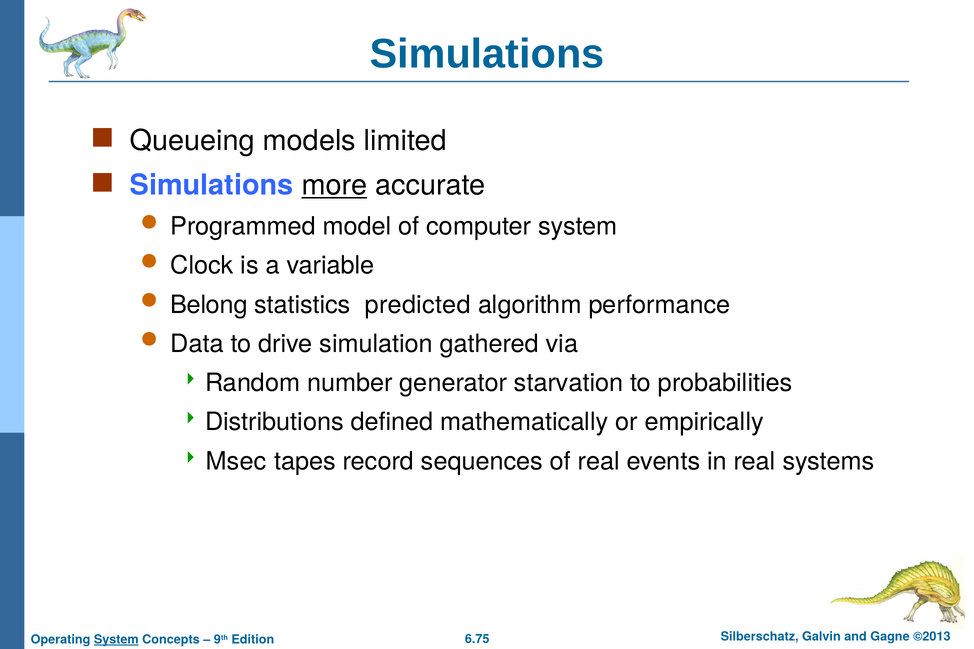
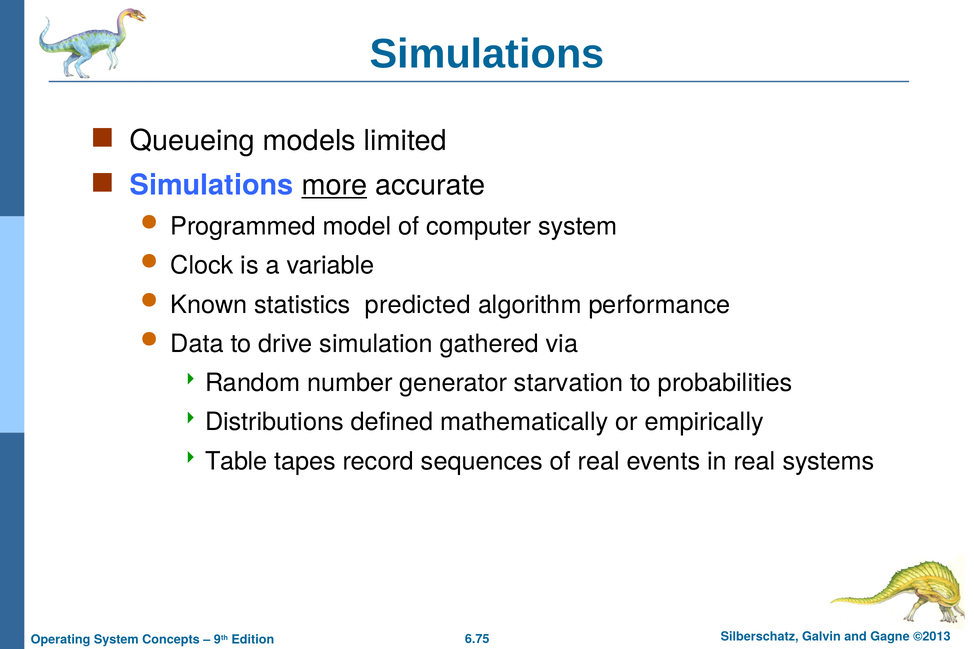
Belong: Belong -> Known
Msec: Msec -> Table
System at (116, 640) underline: present -> none
